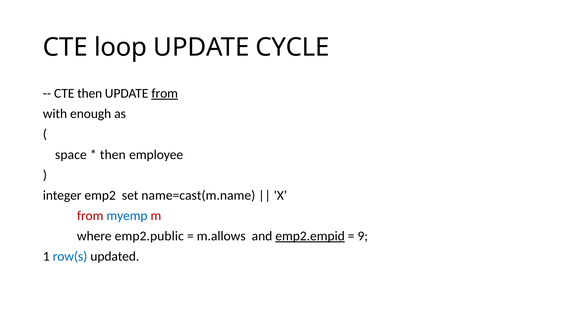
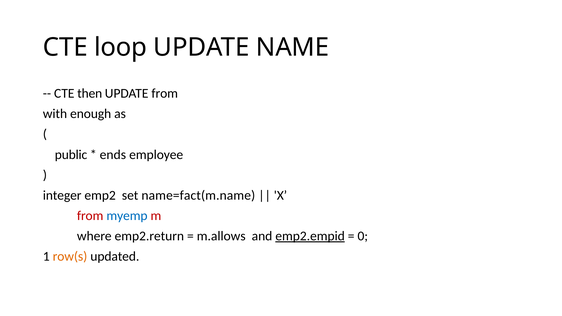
CYCLE: CYCLE -> NAME
from at (165, 93) underline: present -> none
space: space -> public
then at (113, 155): then -> ends
name=cast(m.name: name=cast(m.name -> name=fact(m.name
emp2.public: emp2.public -> emp2.return
9: 9 -> 0
row(s colour: blue -> orange
